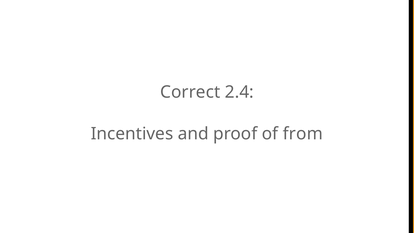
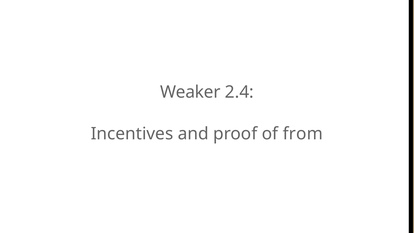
Correct: Correct -> Weaker
